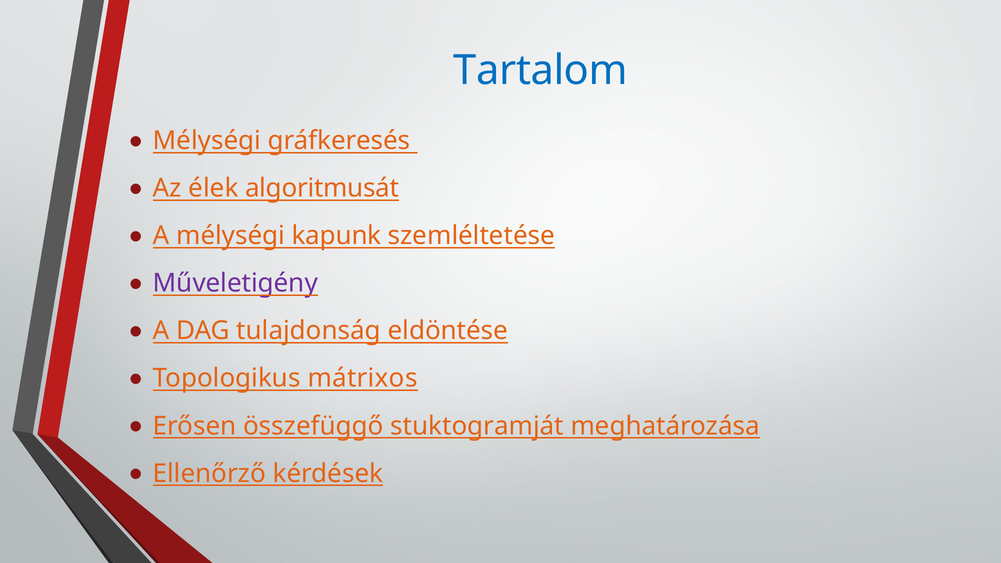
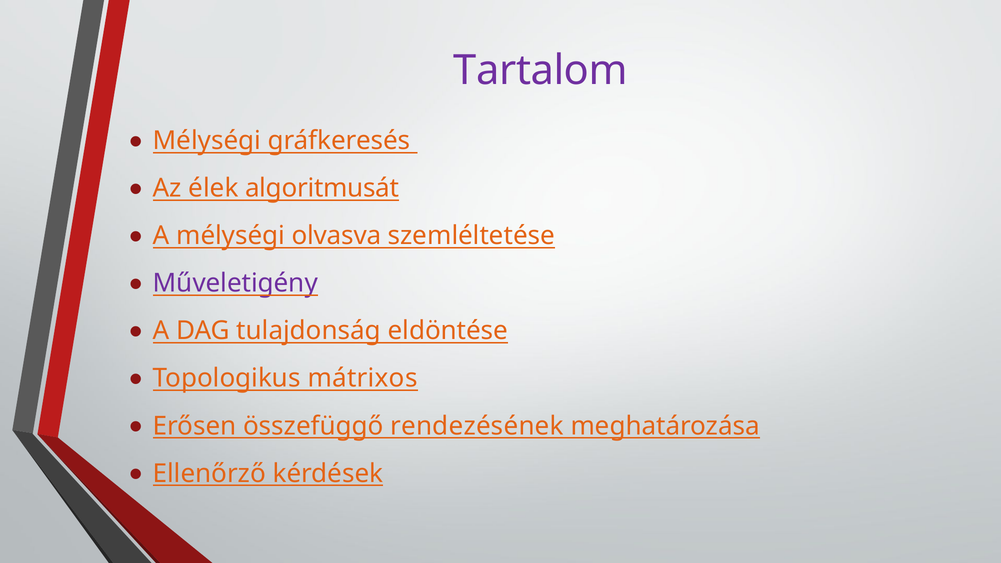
Tartalom colour: blue -> purple
kapunk: kapunk -> olvasva
stuktogramját: stuktogramját -> rendezésének
